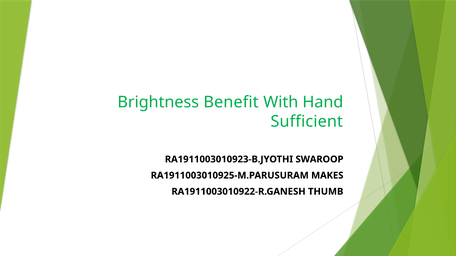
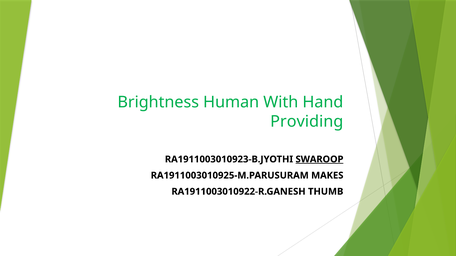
Benefit: Benefit -> Human
Sufficient: Sufficient -> Providing
SWAROOP underline: none -> present
